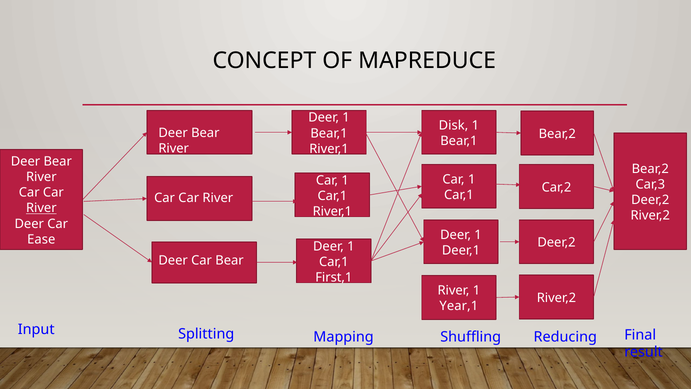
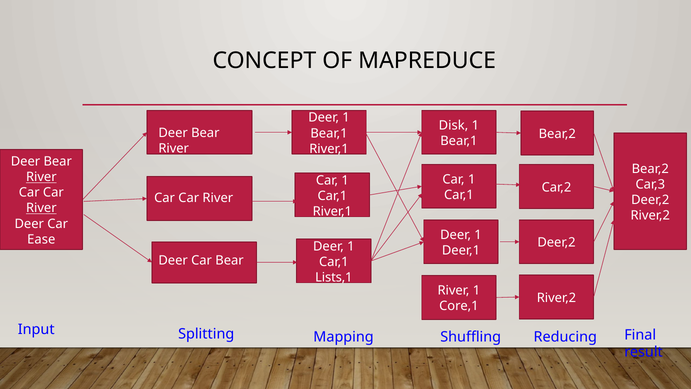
River at (41, 177) underline: none -> present
First,1: First,1 -> Lists,1
Year,1: Year,1 -> Core,1
